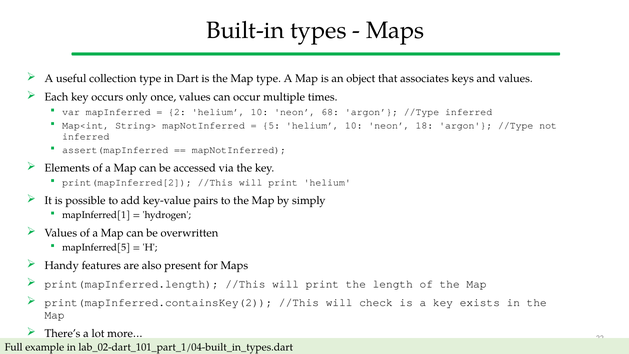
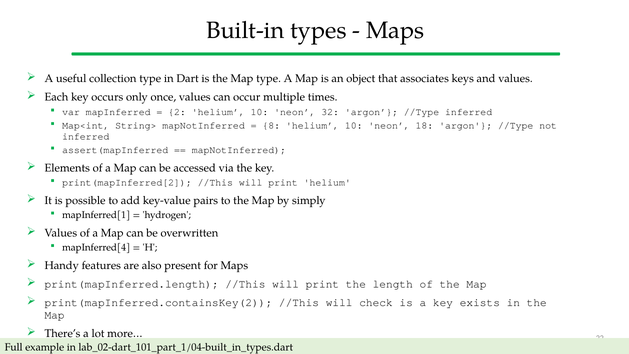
68: 68 -> 32
5: 5 -> 8
mapInferred[5: mapInferred[5 -> mapInferred[4
